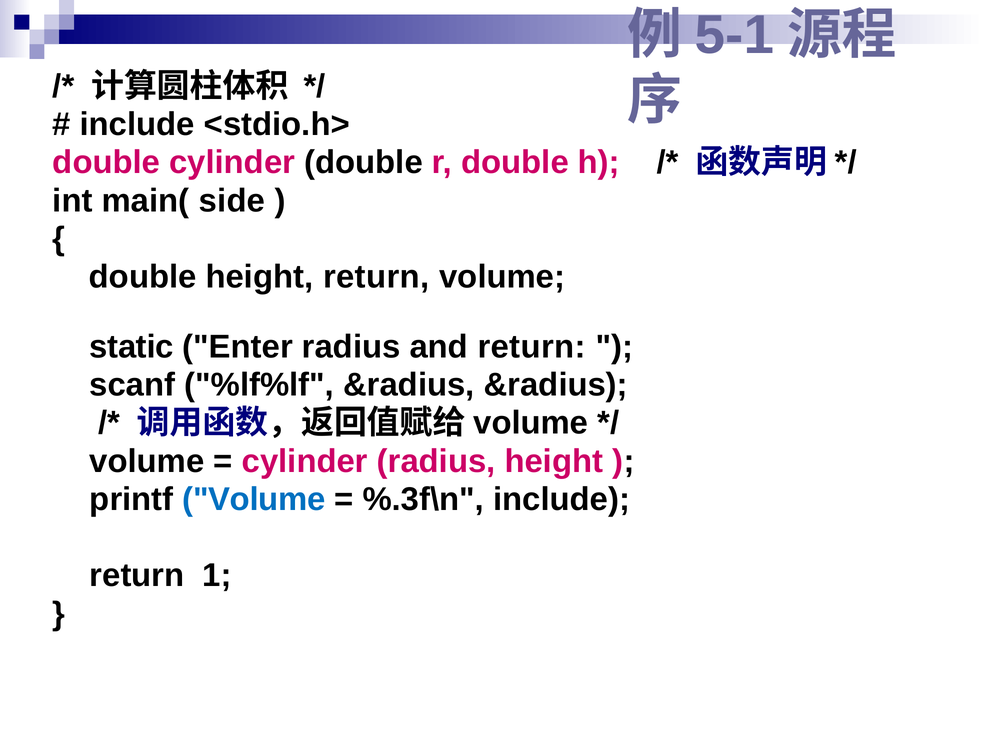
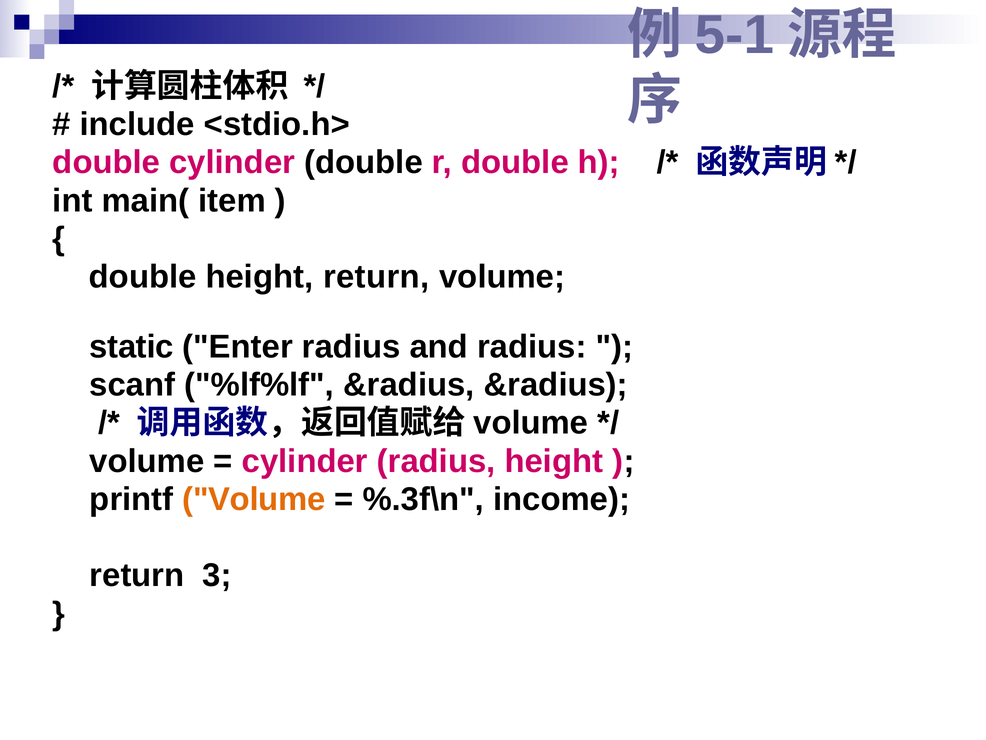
side: side -> item
and return: return -> radius
Volume at (254, 499) colour: blue -> orange
%.3f\n include: include -> income
1: 1 -> 3
